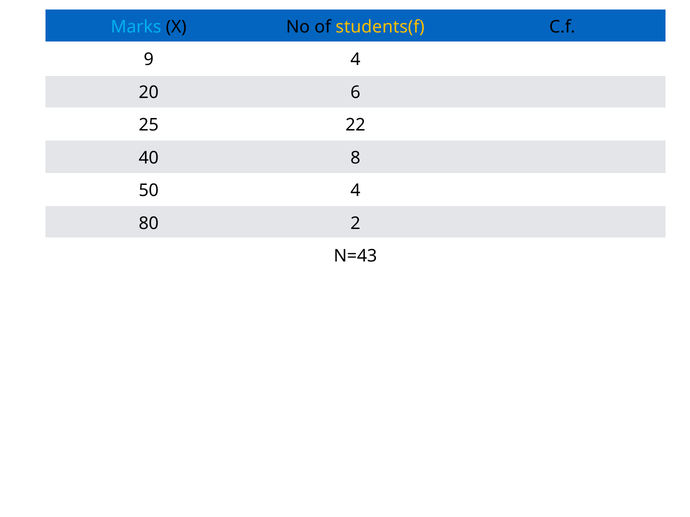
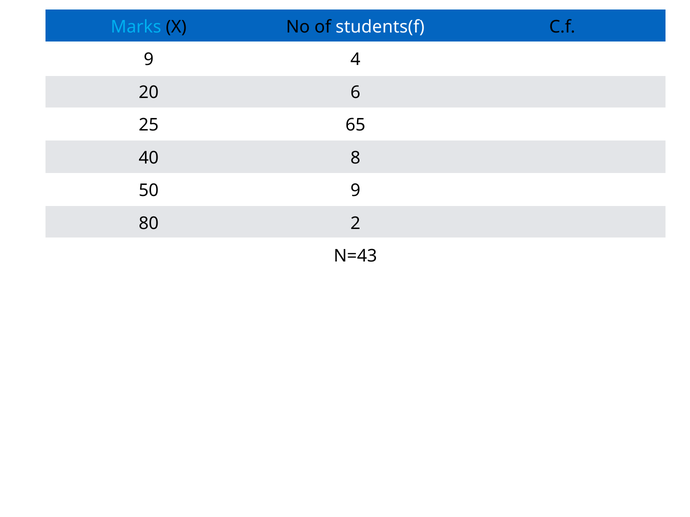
students(f colour: yellow -> white
22: 22 -> 65
50 4: 4 -> 9
